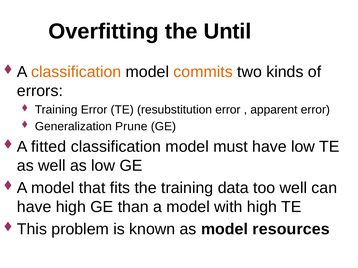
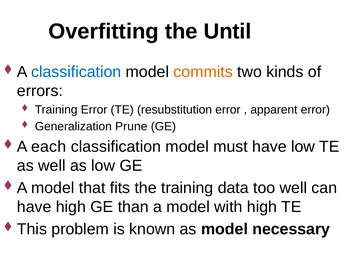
classification at (76, 72) colour: orange -> blue
fitted: fitted -> each
resources: resources -> necessary
